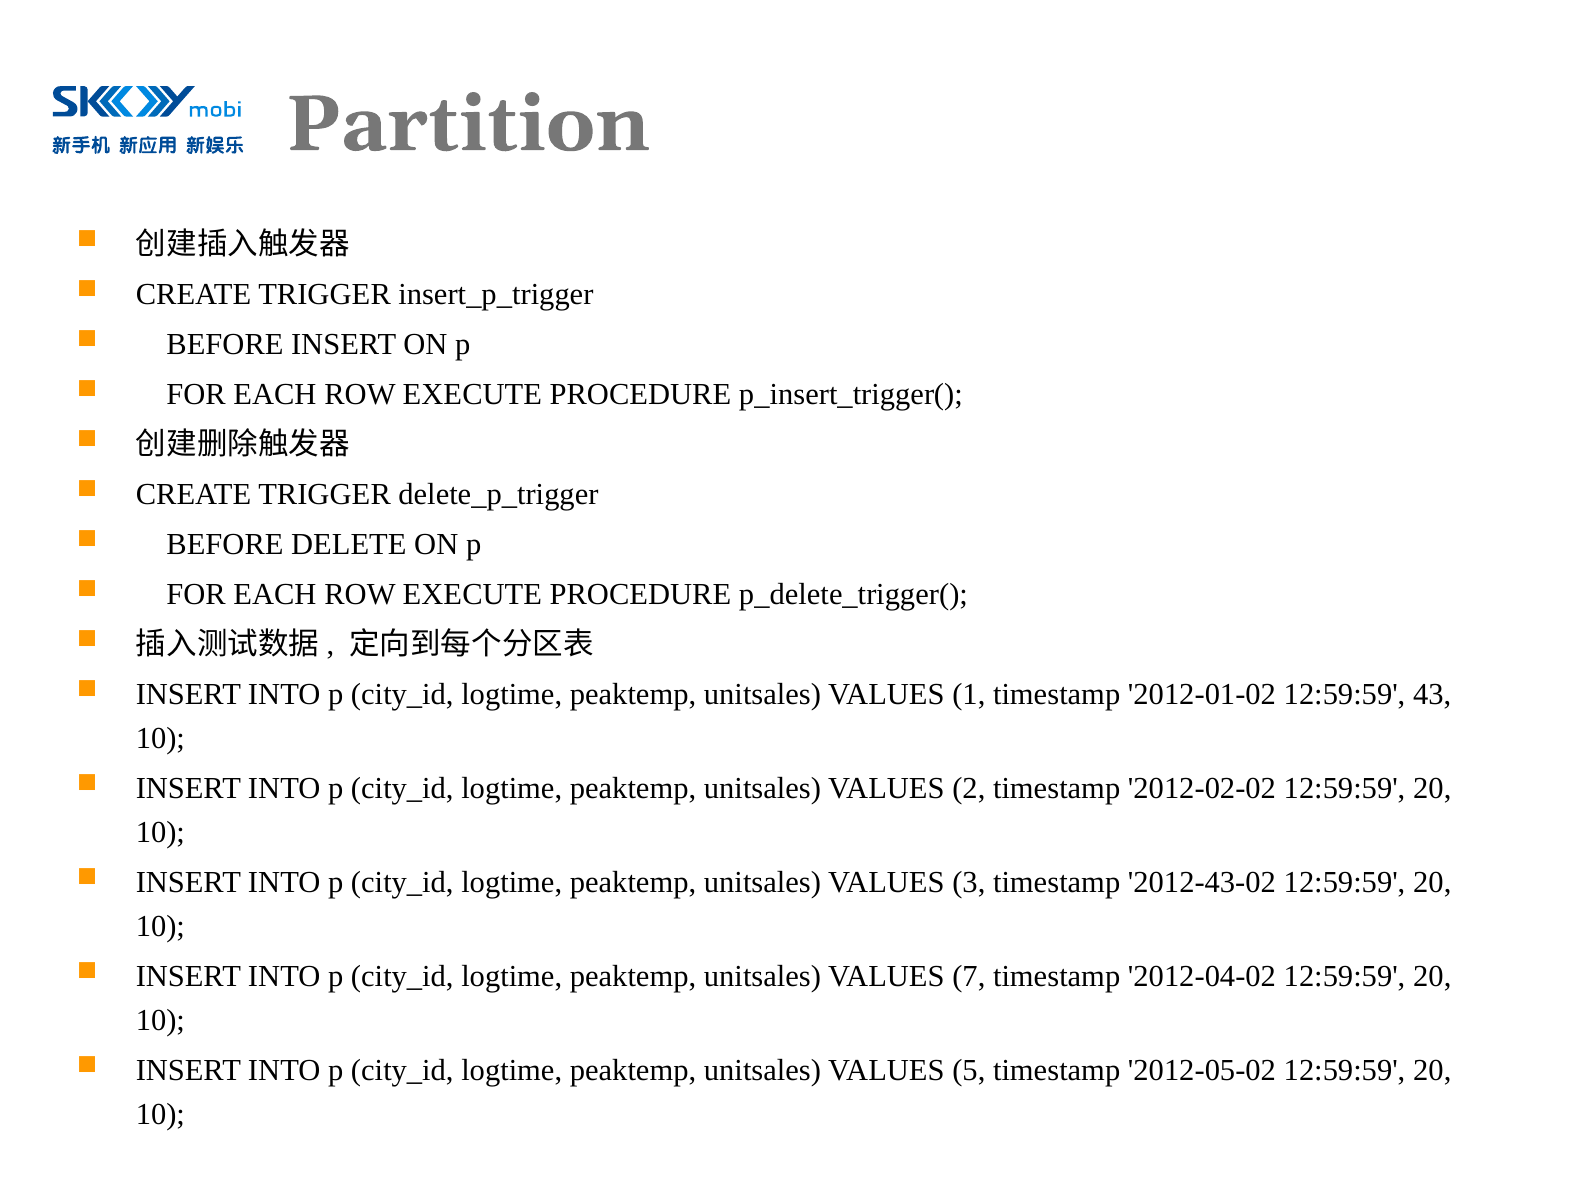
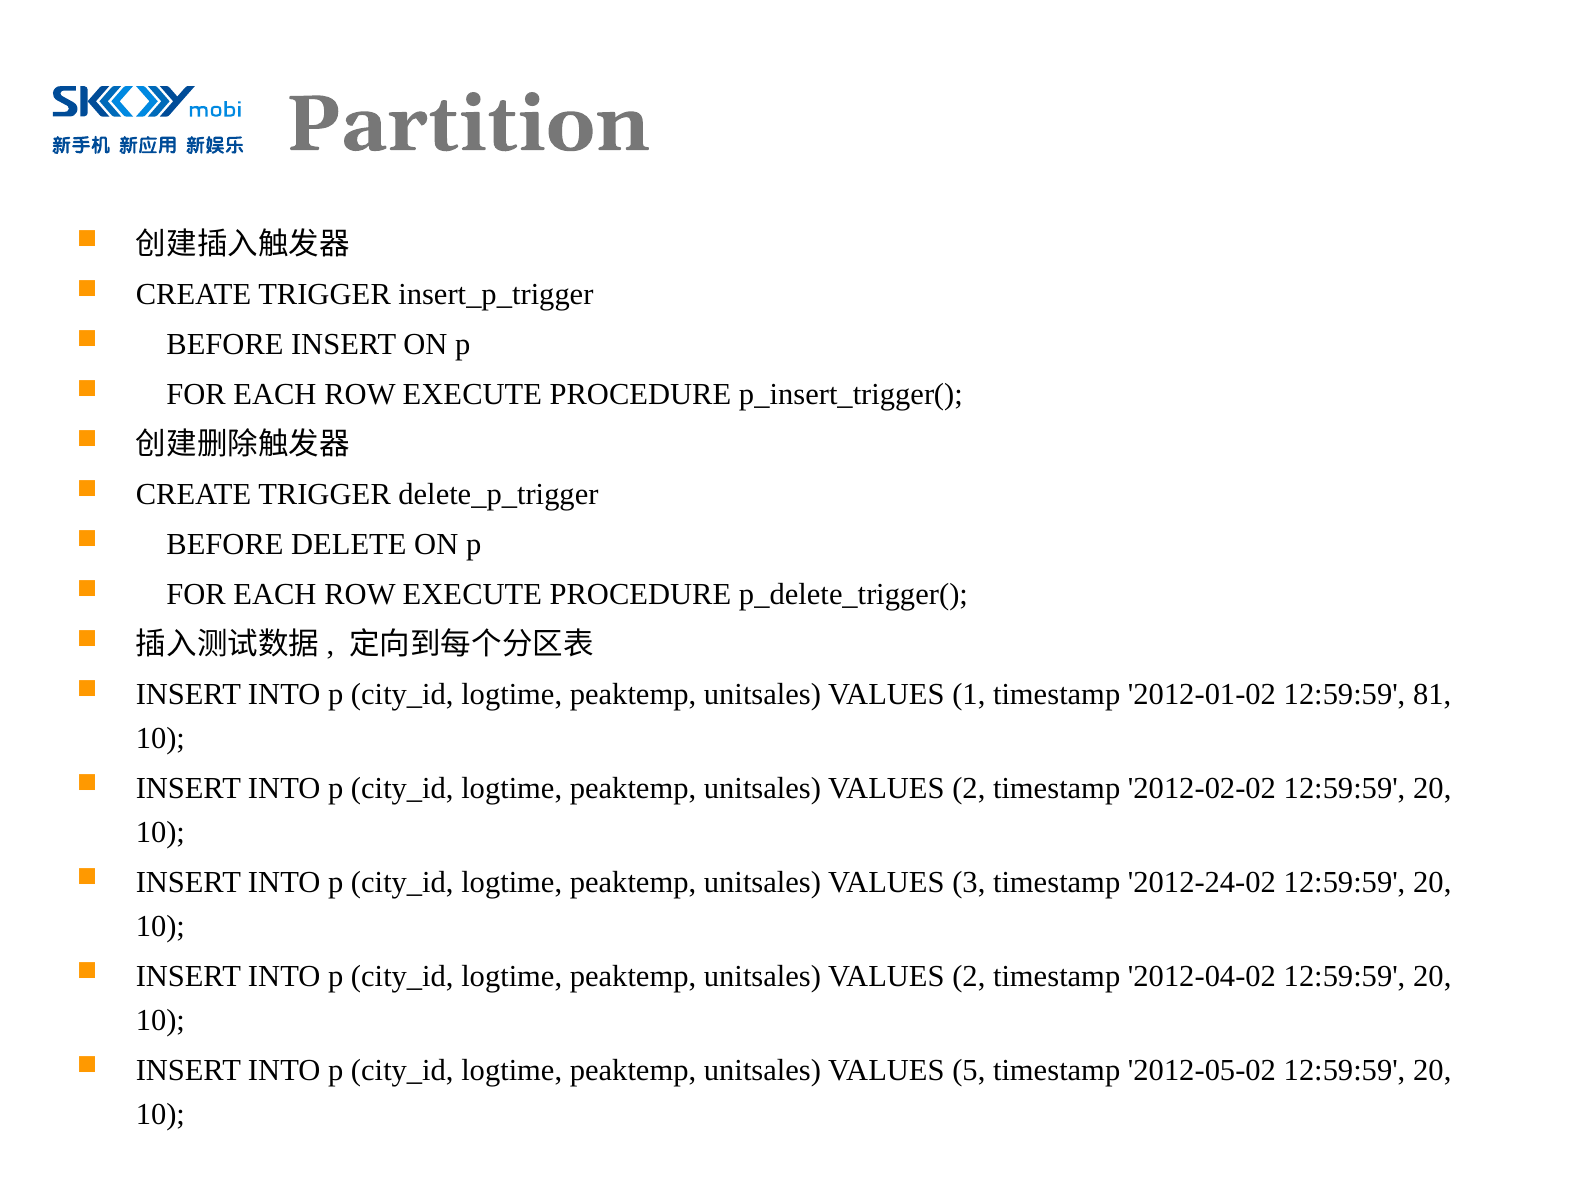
43: 43 -> 81
2012-43-02: 2012-43-02 -> 2012-24-02
7 at (969, 976): 7 -> 2
